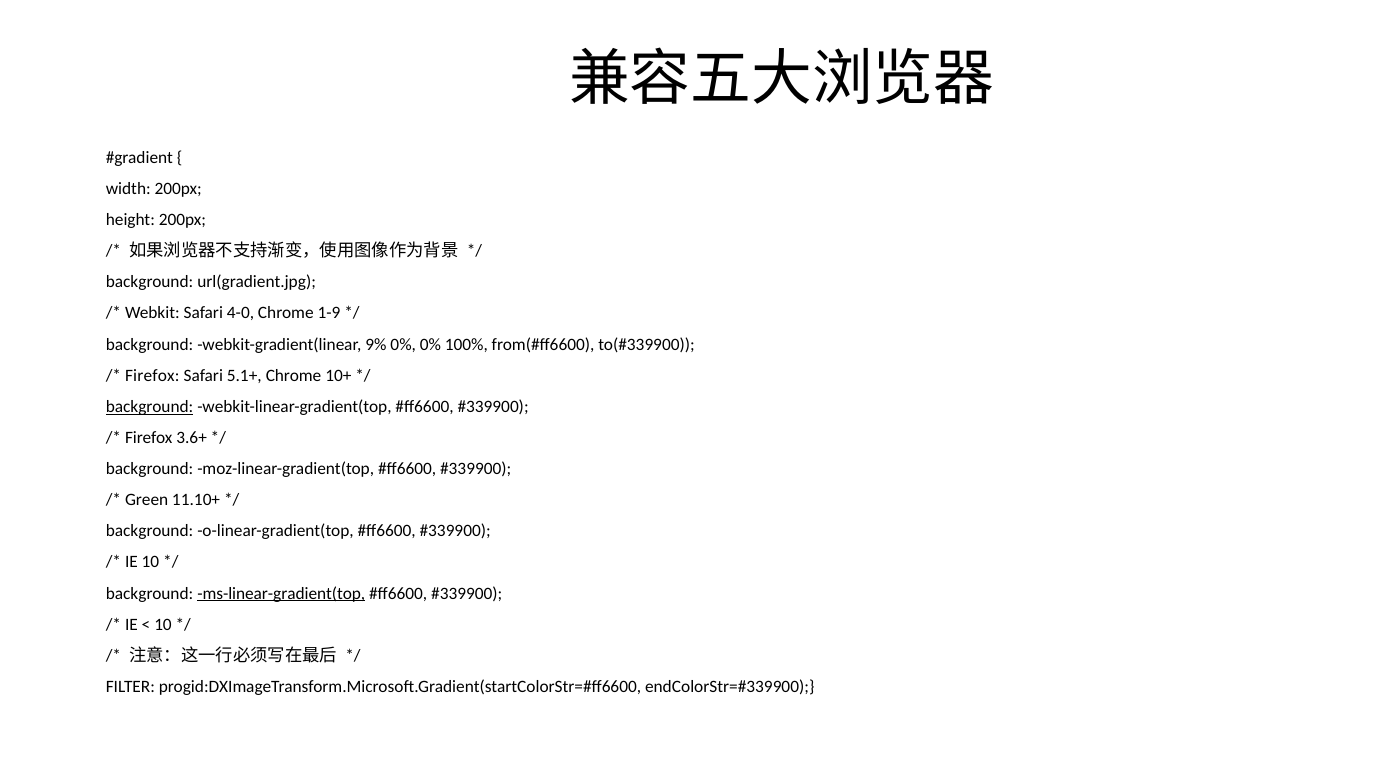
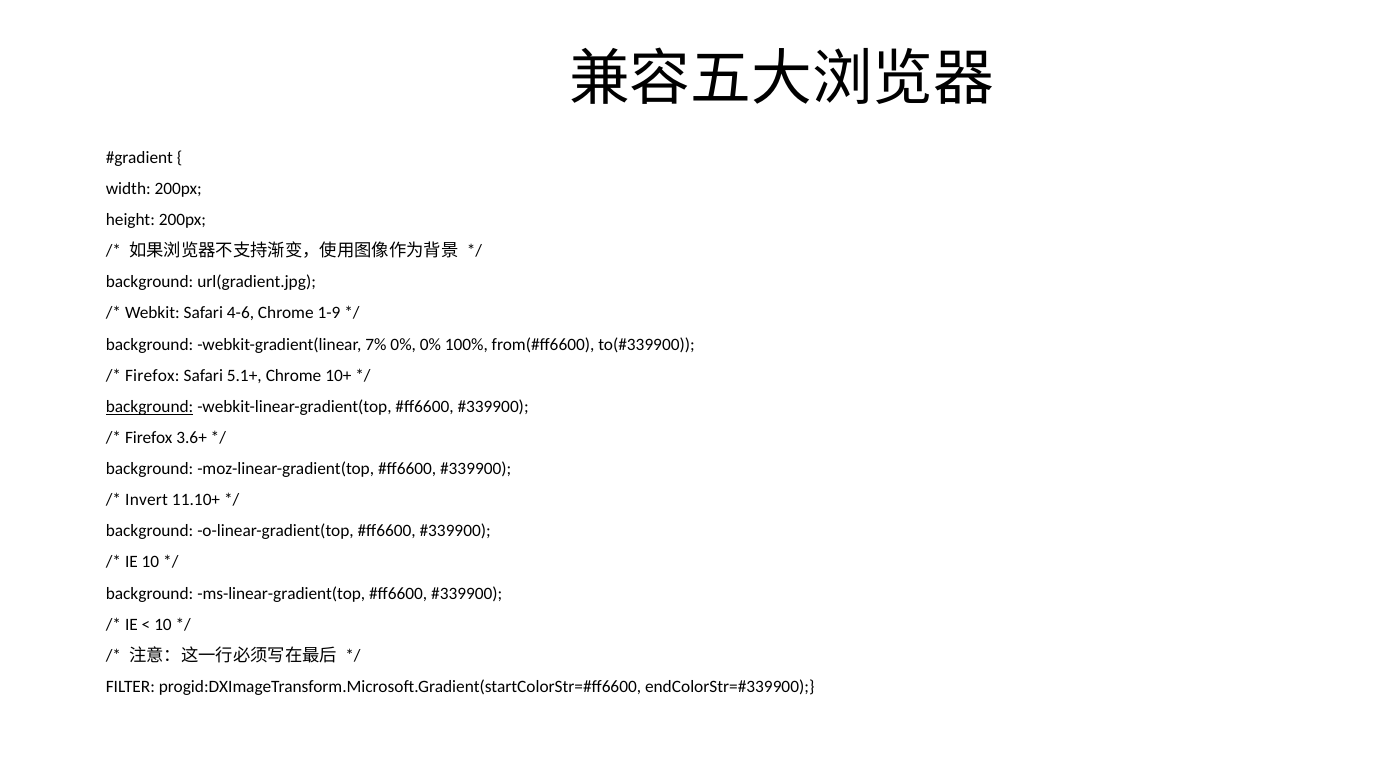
4-0: 4-0 -> 4-6
9%: 9% -> 7%
Green: Green -> Invert
ms-linear-gradient(top underline: present -> none
